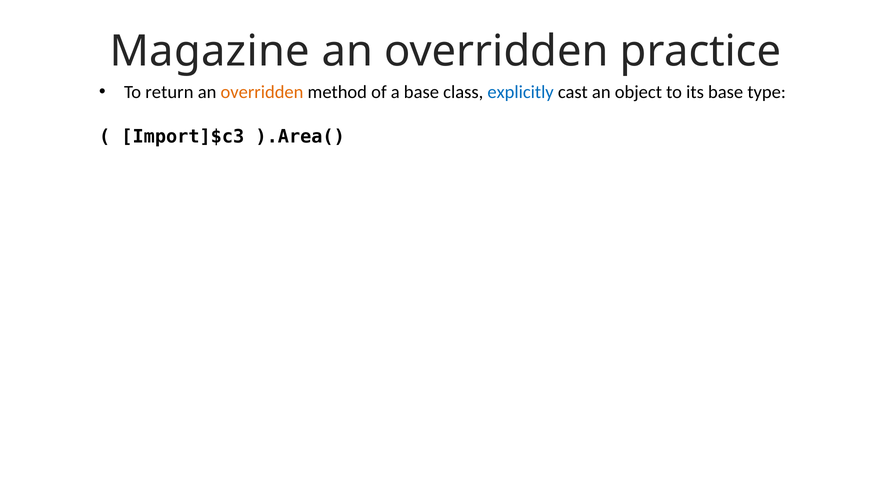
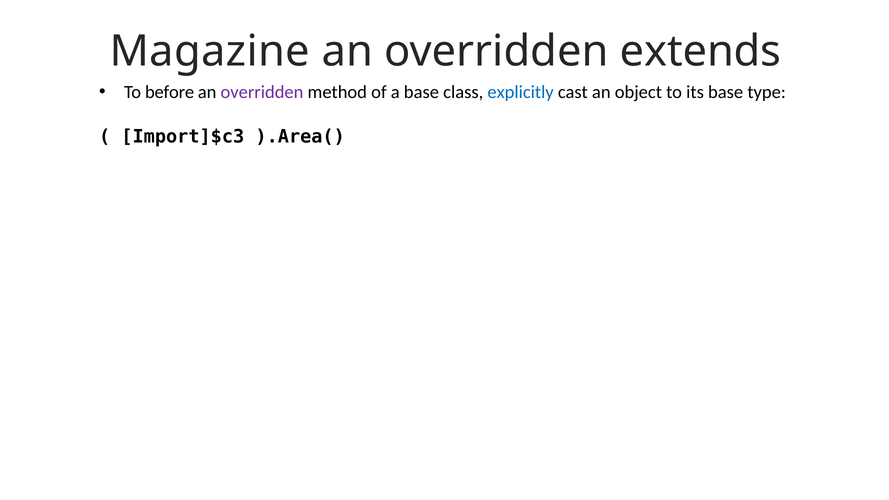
practice: practice -> extends
return: return -> before
overridden at (262, 92) colour: orange -> purple
